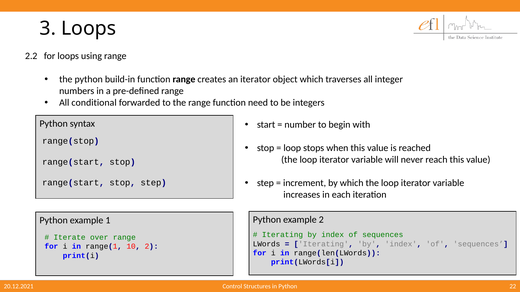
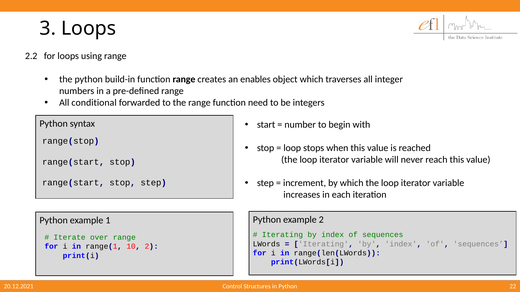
an iterator: iterator -> enables
